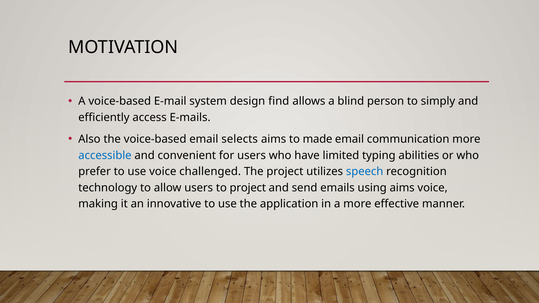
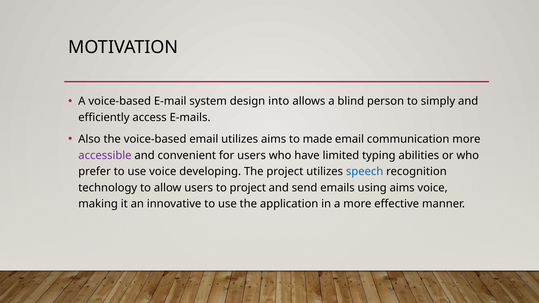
find: find -> into
email selects: selects -> utilizes
accessible colour: blue -> purple
challenged: challenged -> developing
